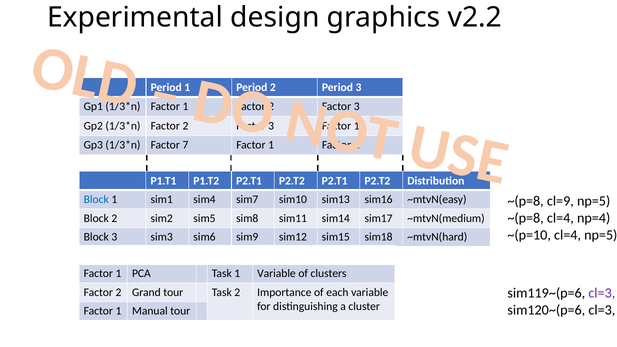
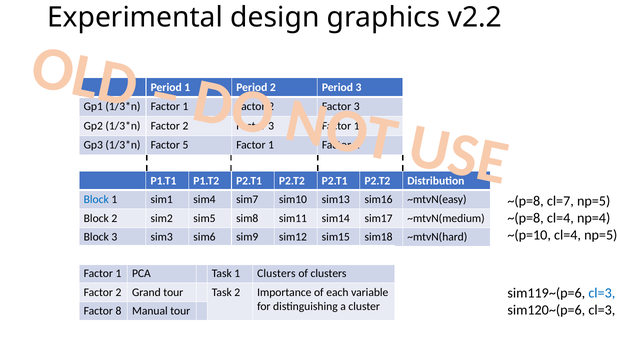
7: 7 -> 5
cl=9: cl=9 -> cl=7
1 Variable: Variable -> Clusters
cl=3 at (602, 293) colour: purple -> blue
1 at (119, 311): 1 -> 8
